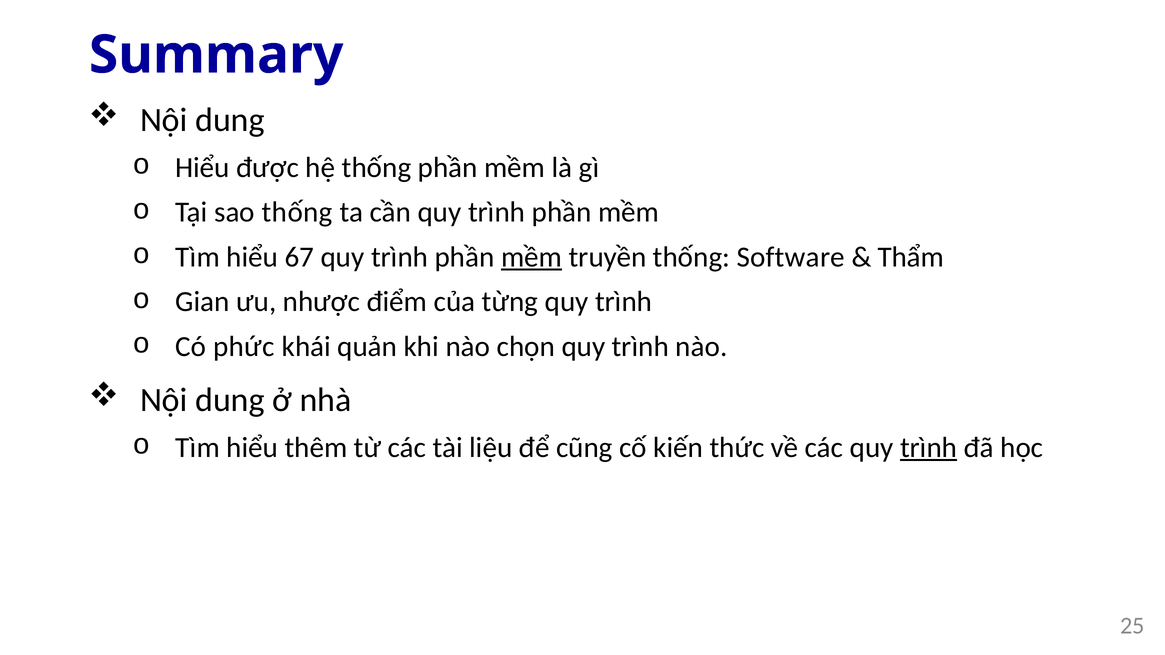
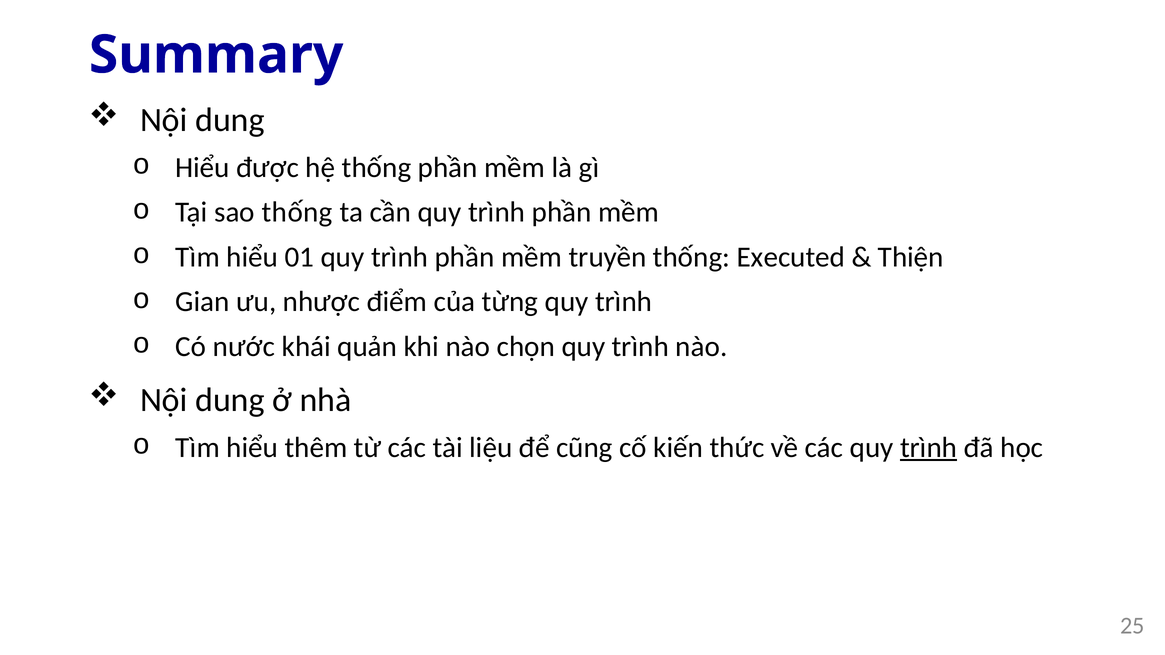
67: 67 -> 01
mềm at (532, 257) underline: present -> none
Software: Software -> Executed
Thẩm: Thẩm -> Thiện
phức: phức -> nước
